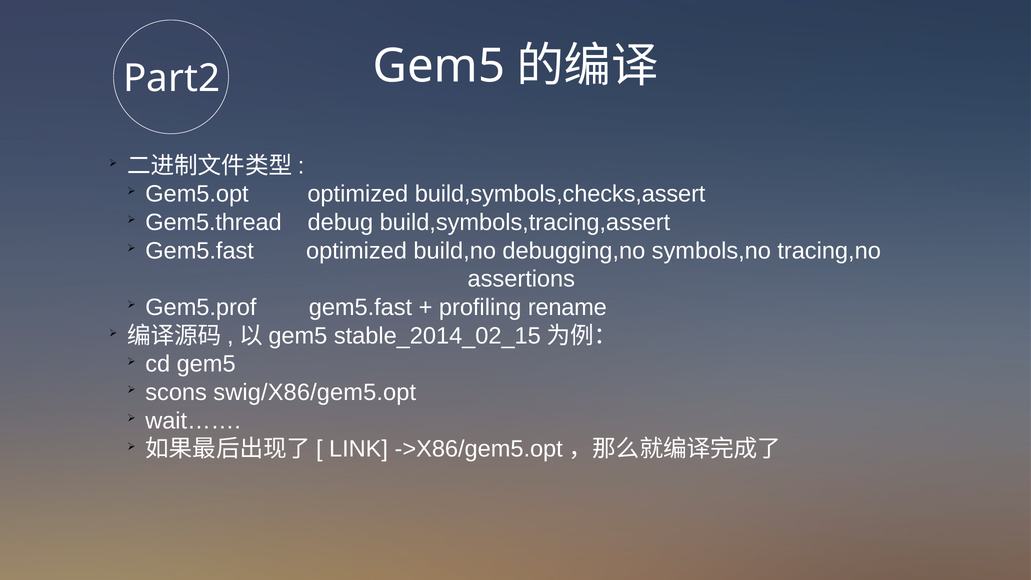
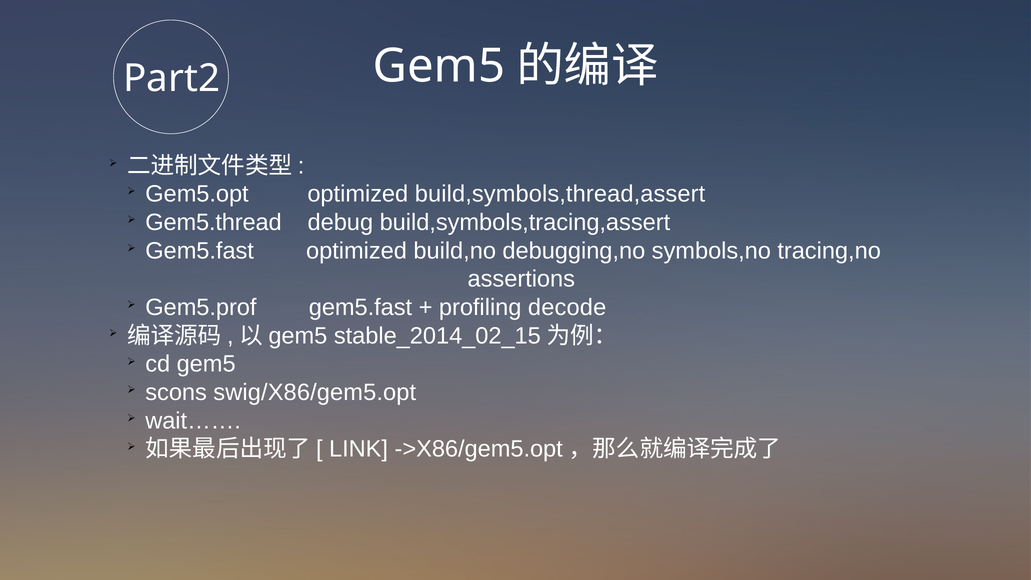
build,symbols,checks,assert: build,symbols,checks,assert -> build,symbols,thread,assert
rename: rename -> decode
